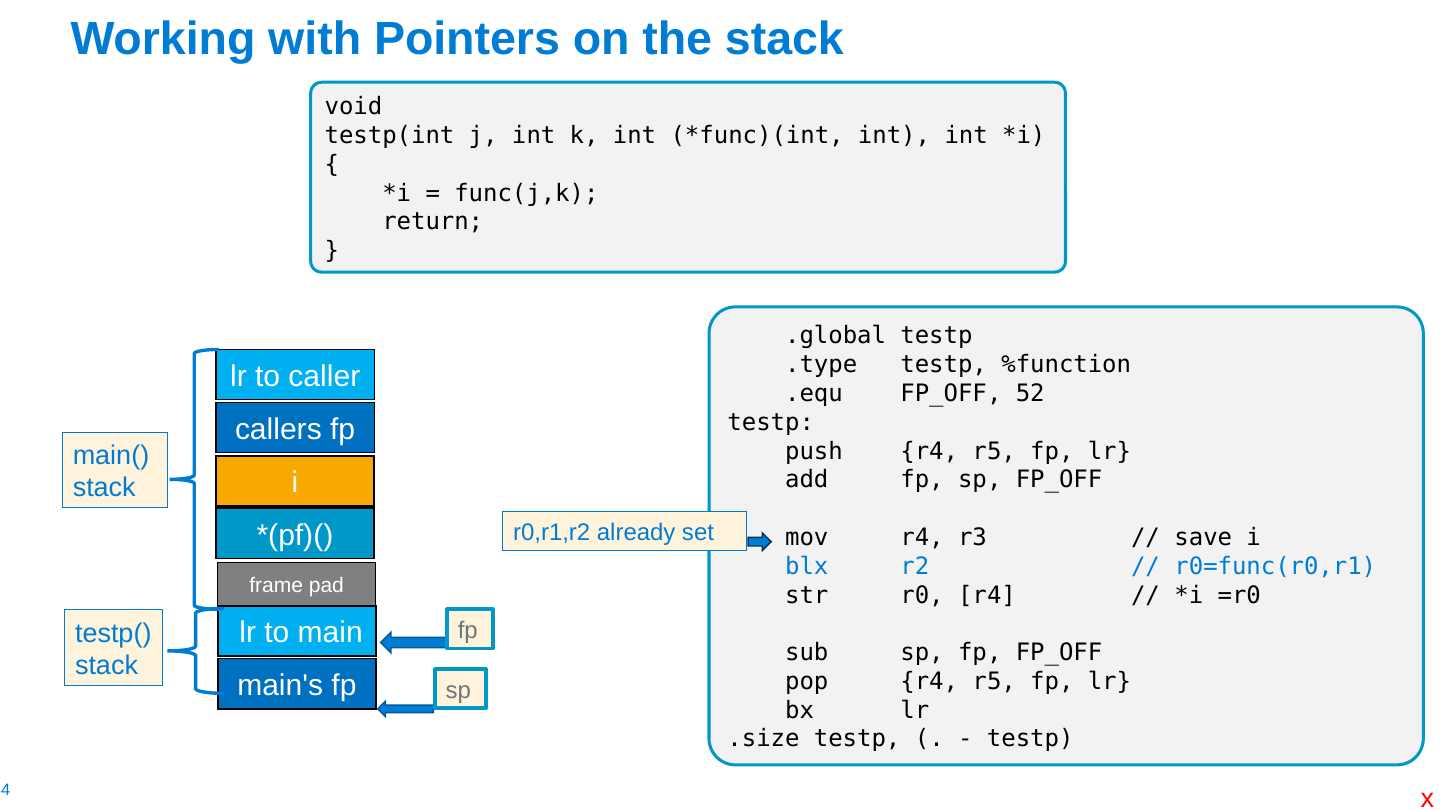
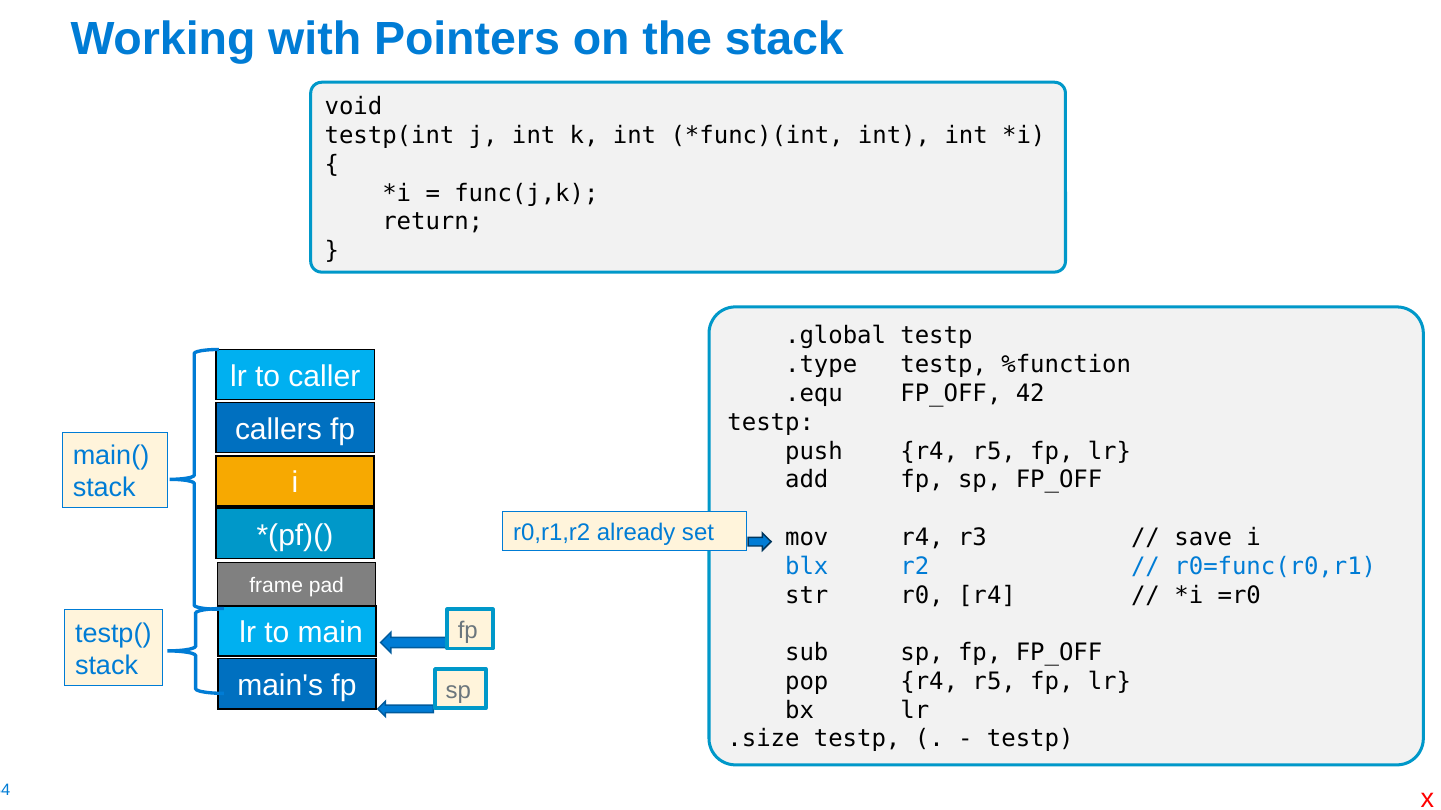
52: 52 -> 42
